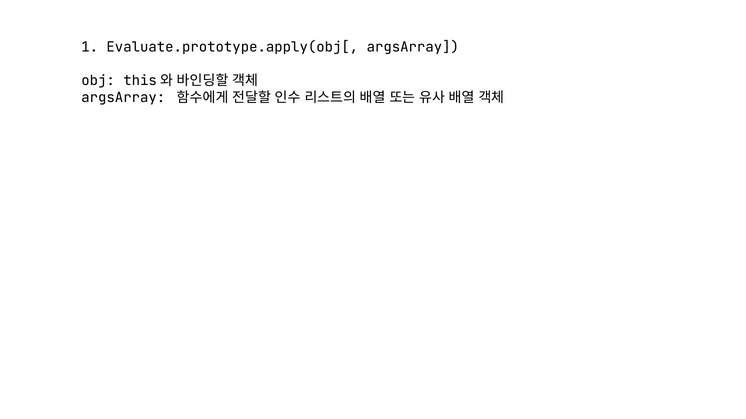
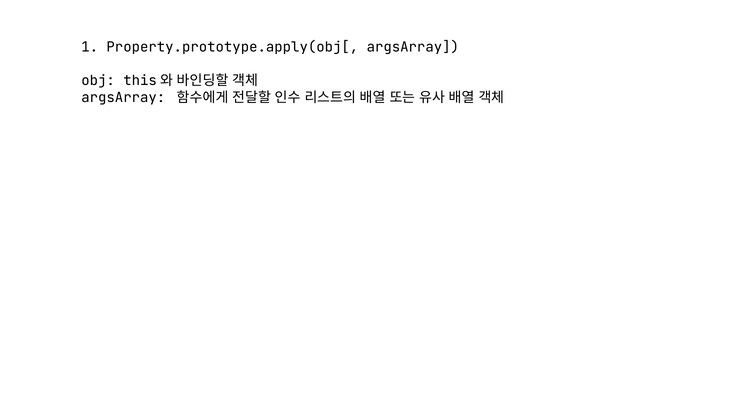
Evaluate.prototype.apply(obj[: Evaluate.prototype.apply(obj[ -> Property.prototype.apply(obj[
